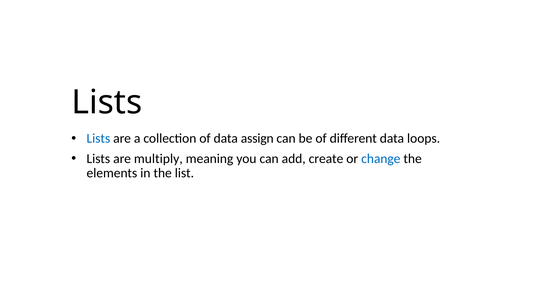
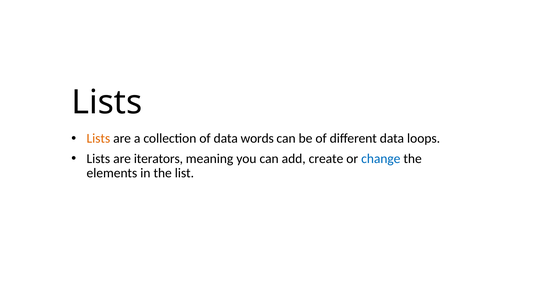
Lists at (98, 139) colour: blue -> orange
assign: assign -> words
multiply: multiply -> iterators
